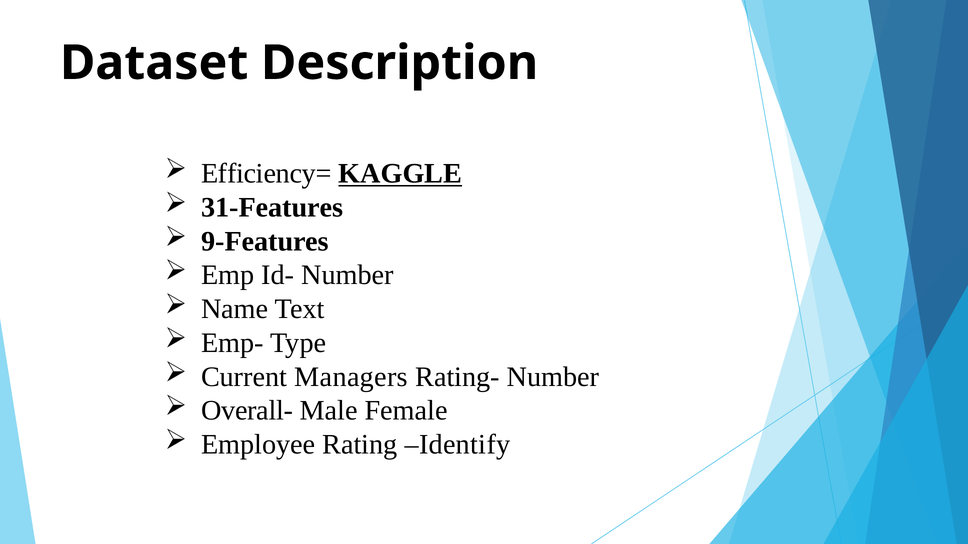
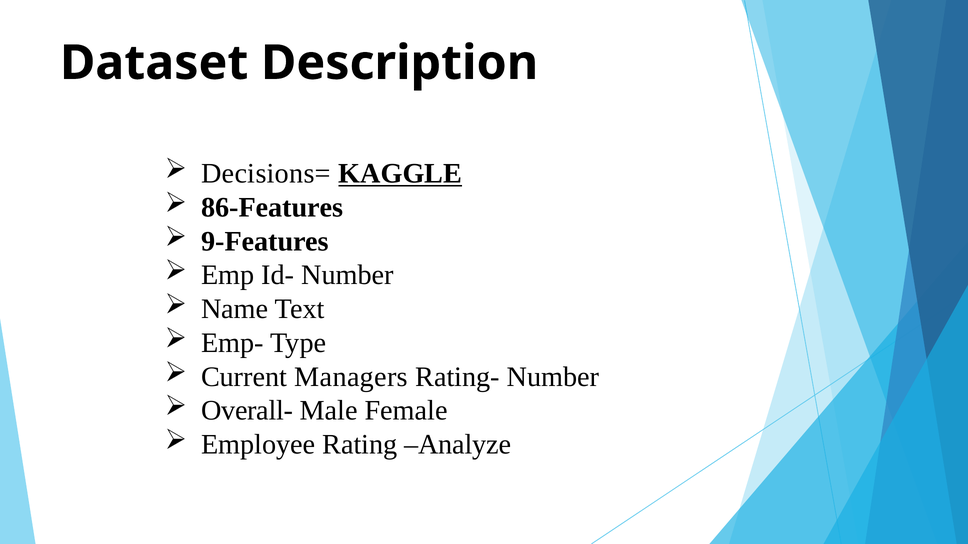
Efficiency=: Efficiency= -> Decisions=
31-Features: 31-Features -> 86-Features
Identify: Identify -> Analyze
